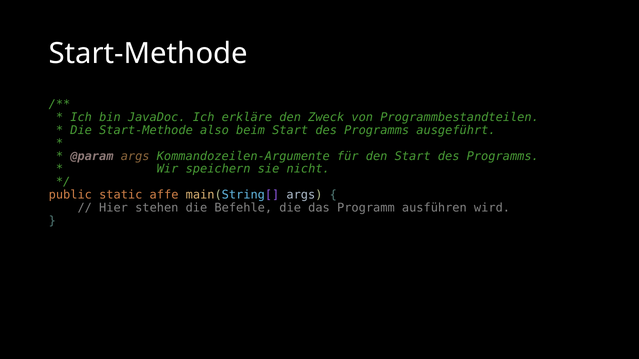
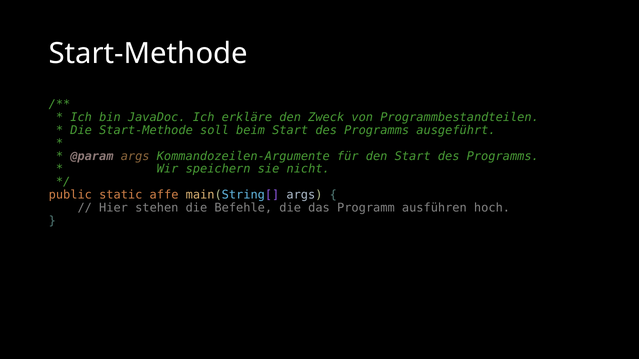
also: also -> soll
wird: wird -> hoch
